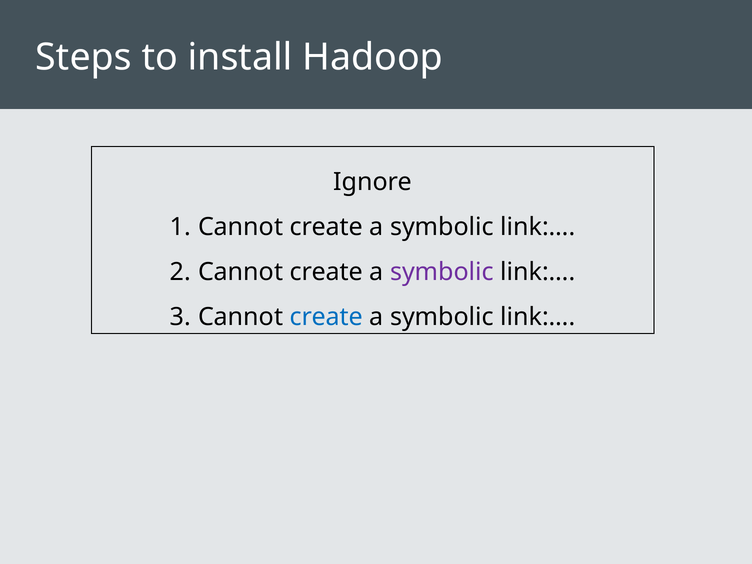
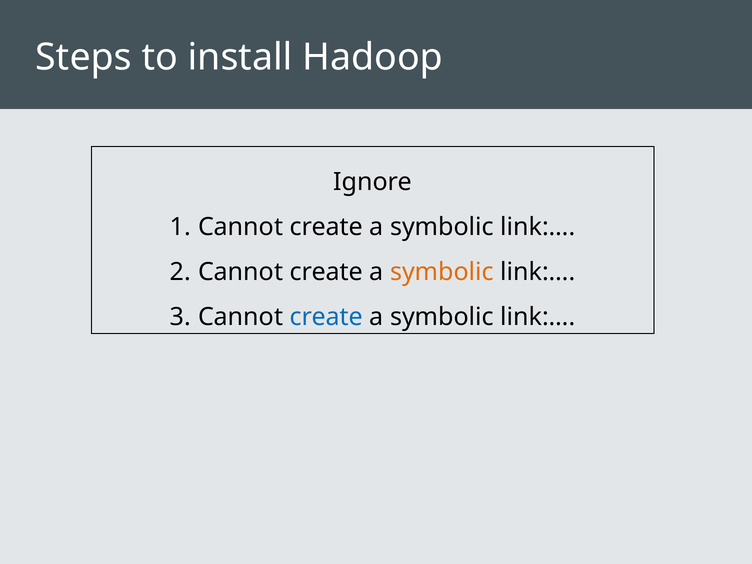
symbolic at (442, 272) colour: purple -> orange
